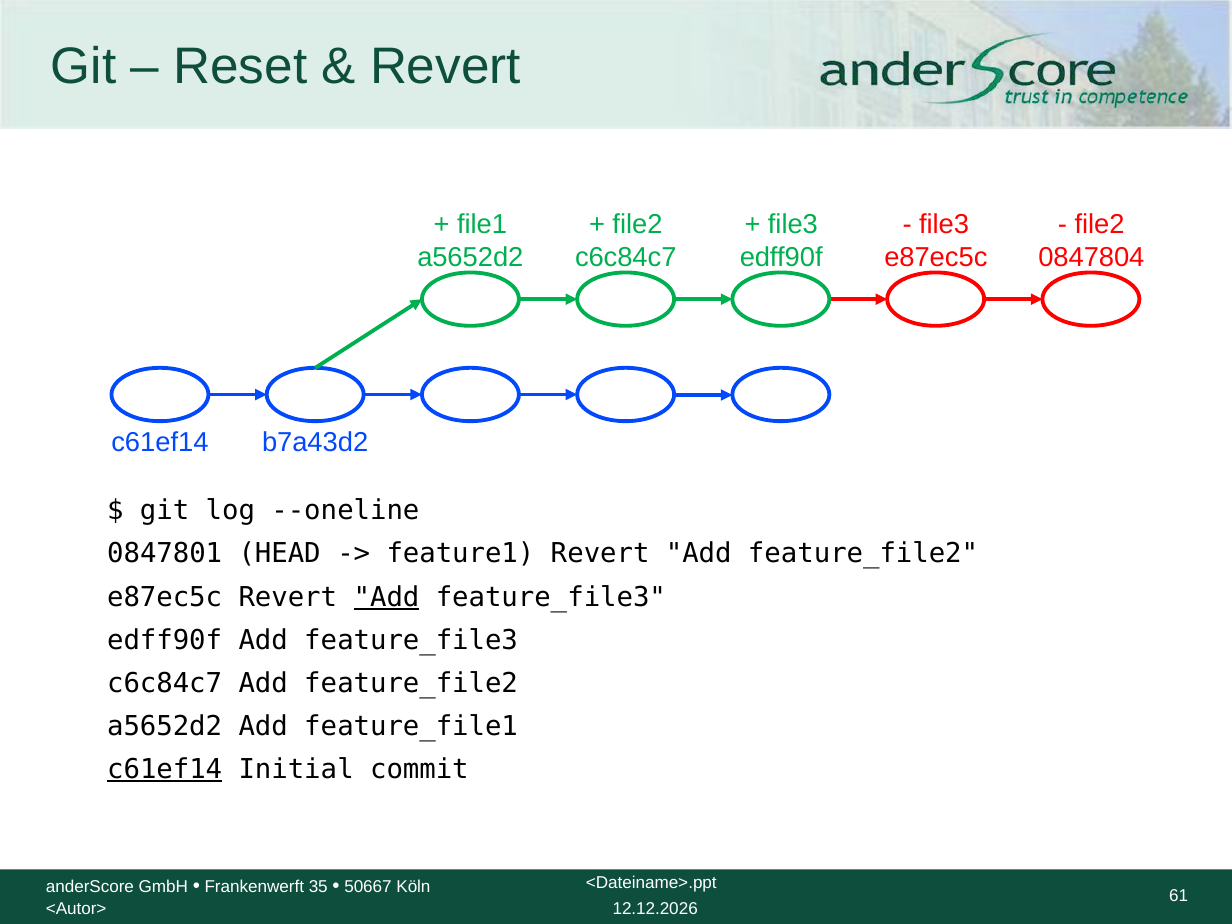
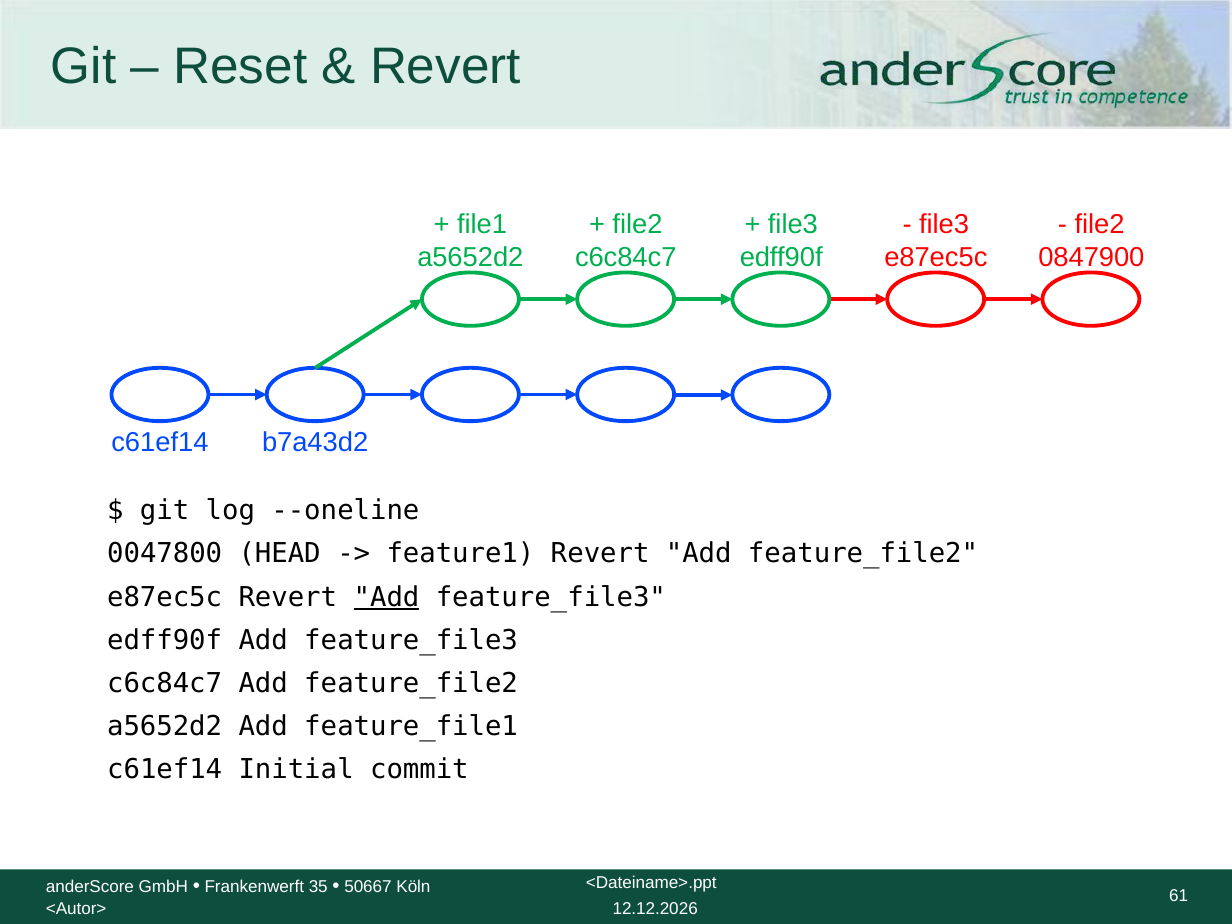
0847804: 0847804 -> 0847900
0847801: 0847801 -> 0047800
c61ef14 at (165, 769) underline: present -> none
